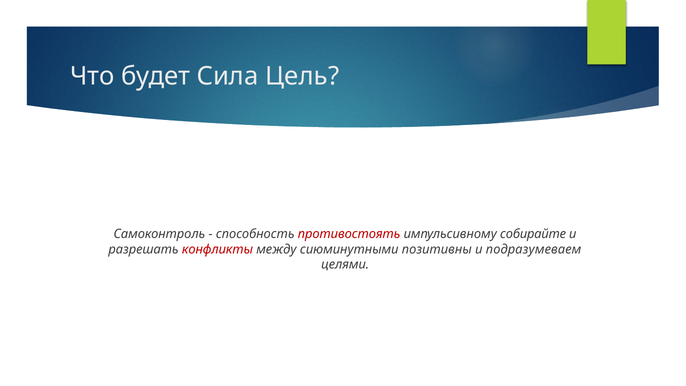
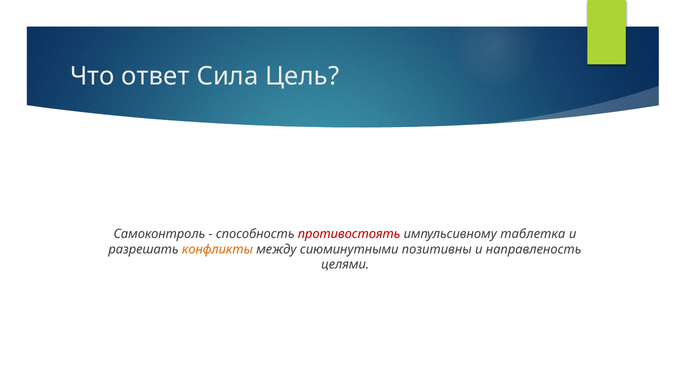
будет: будет -> ответ
собирайте: собирайте -> таблетка
конфликты colour: red -> orange
подразумеваем: подразумеваем -> направленость
